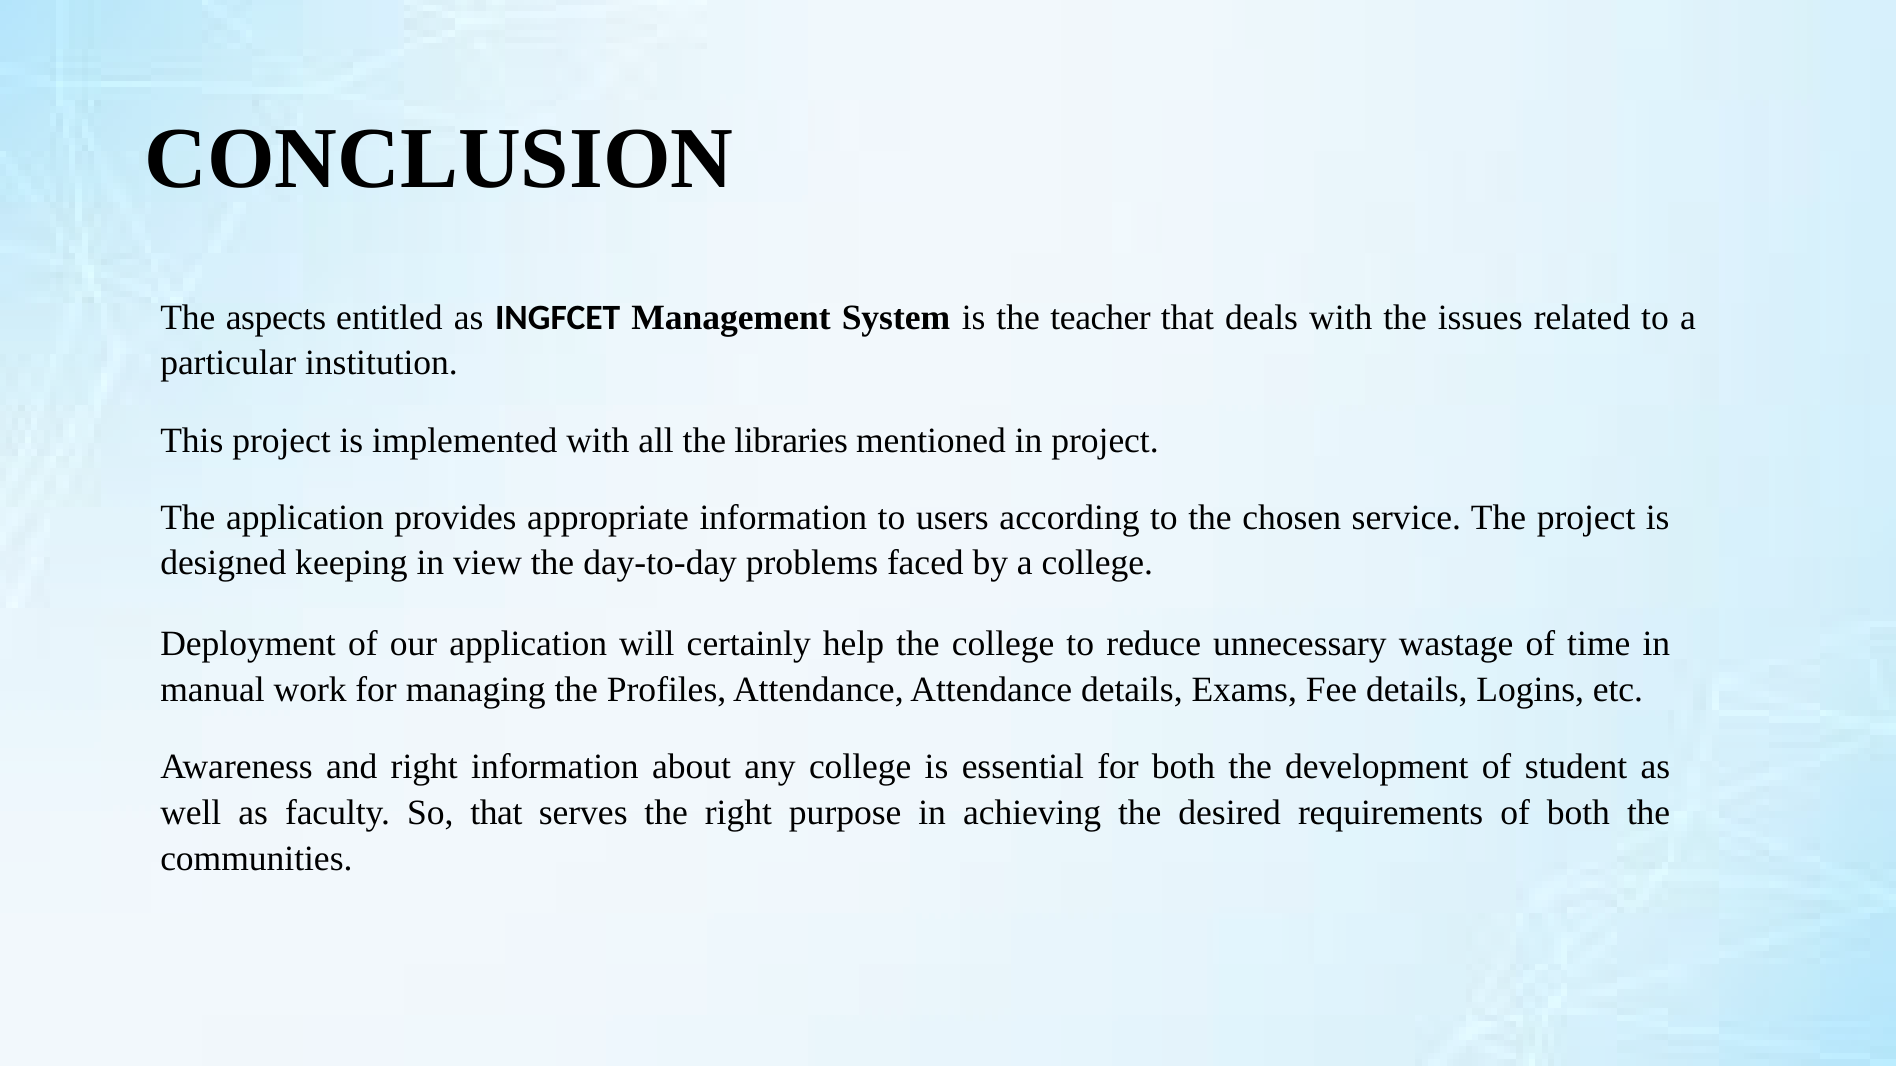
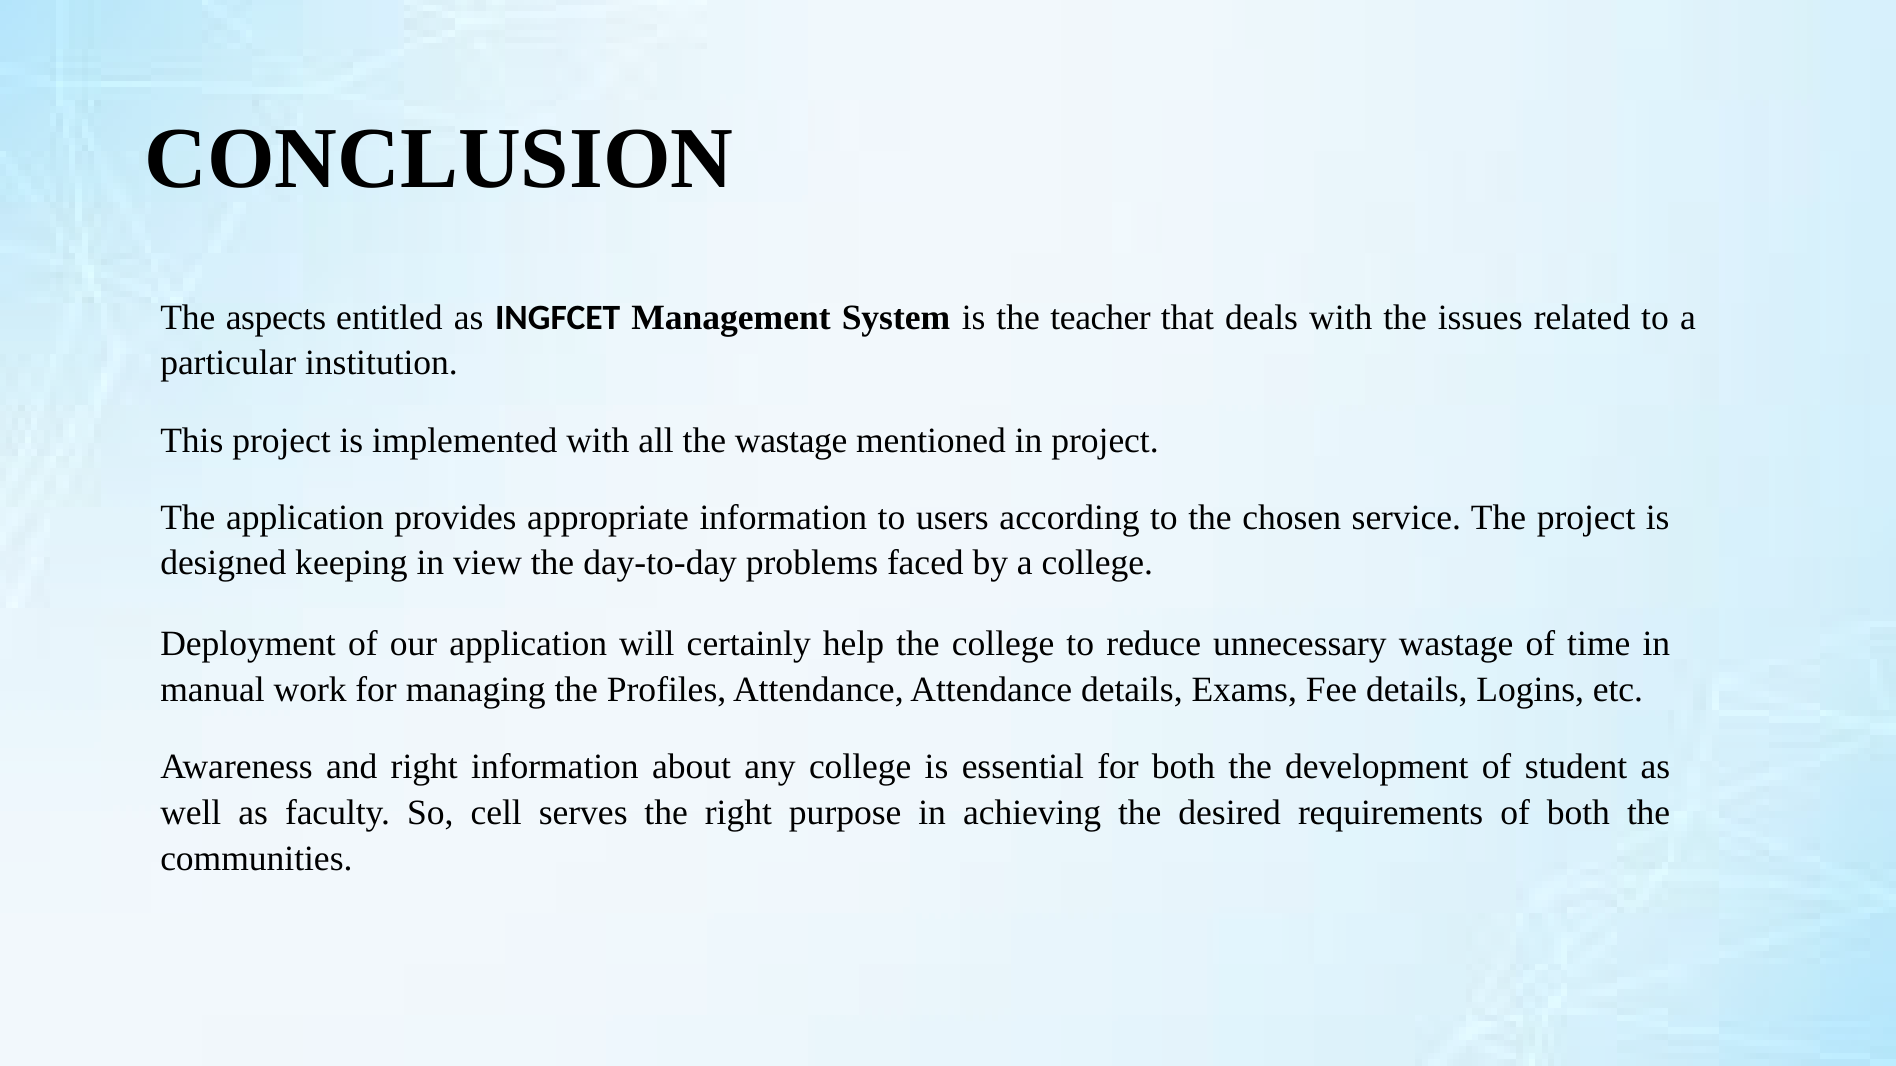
the libraries: libraries -> wastage
So that: that -> cell
